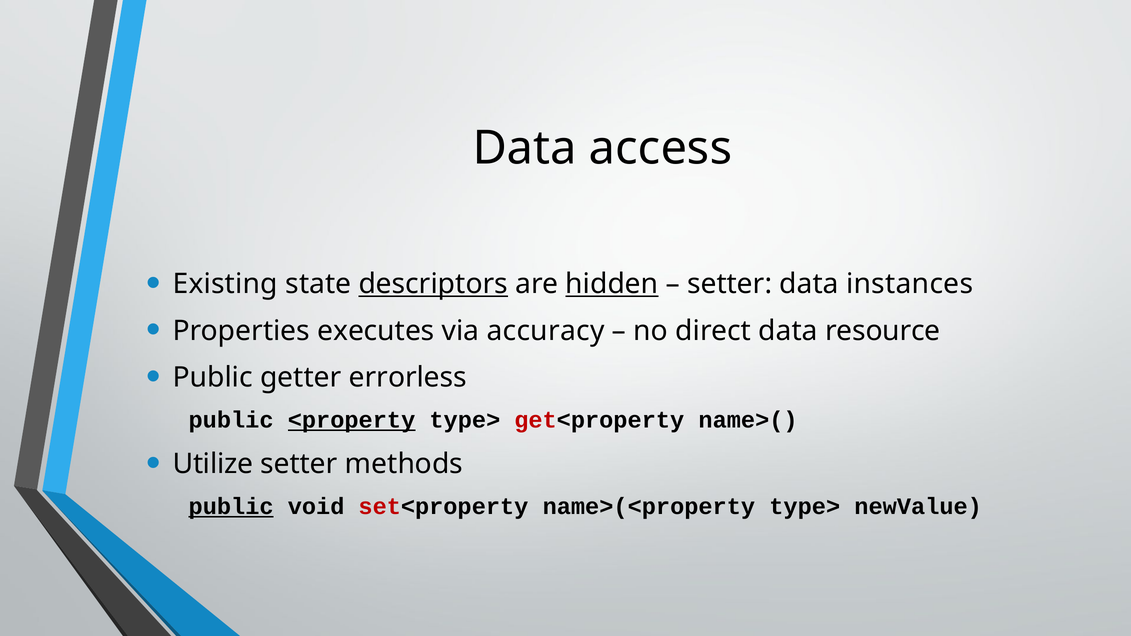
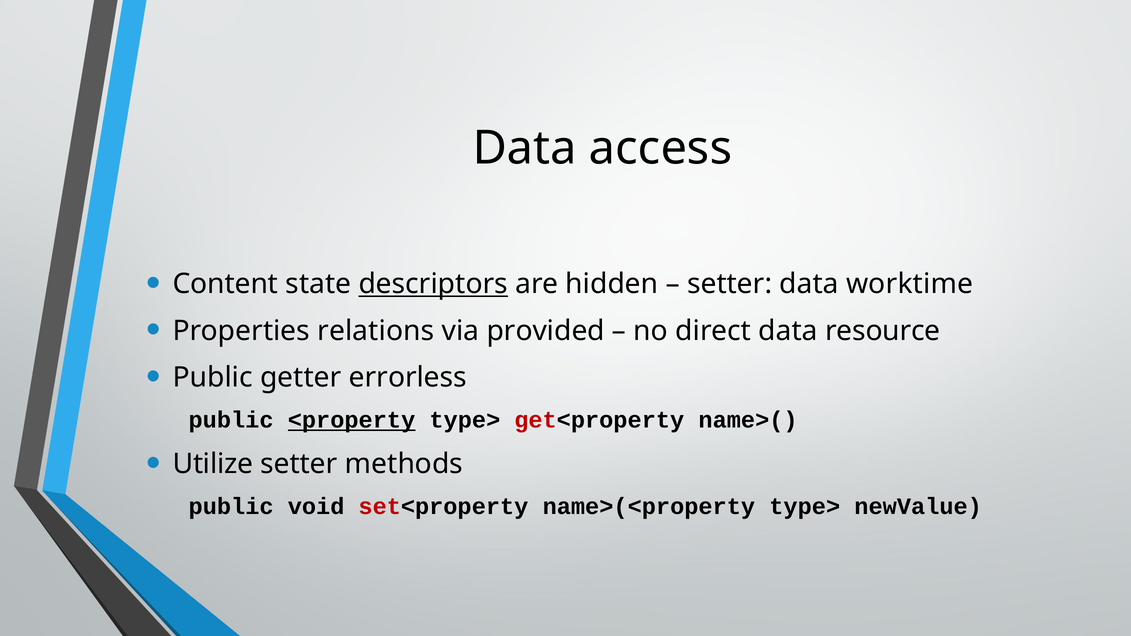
Existing: Existing -> Content
hidden underline: present -> none
instances: instances -> worktime
executes: executes -> relations
accuracy: accuracy -> provided
public at (231, 507) underline: present -> none
